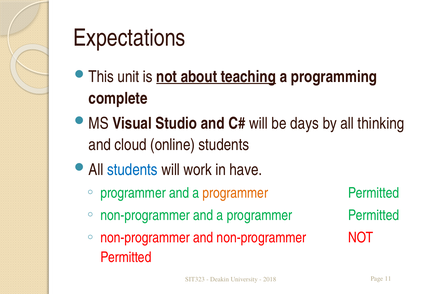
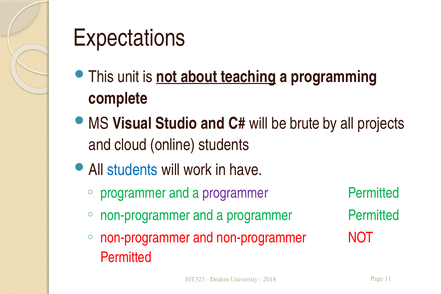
days: days -> brute
thinking: thinking -> projects
programmer at (235, 193) colour: orange -> purple
